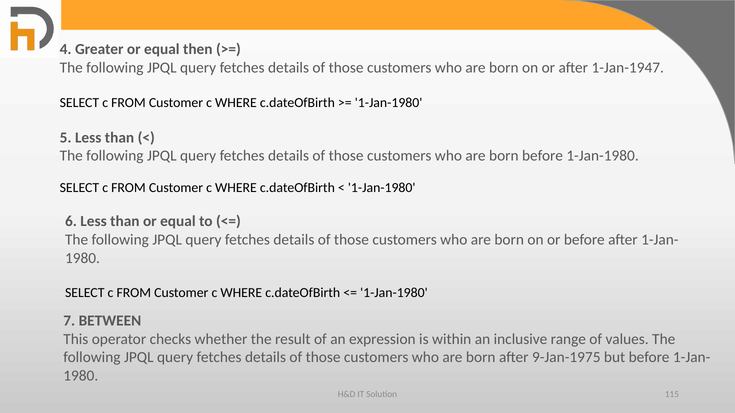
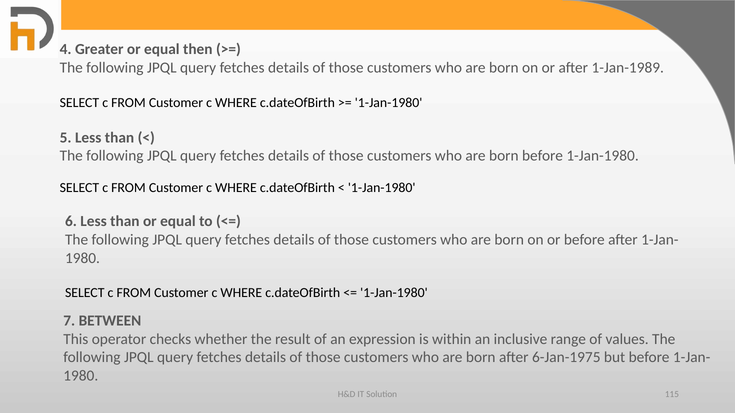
1-Jan-1947: 1-Jan-1947 -> 1-Jan-1989
9-Jan-1975: 9-Jan-1975 -> 6-Jan-1975
